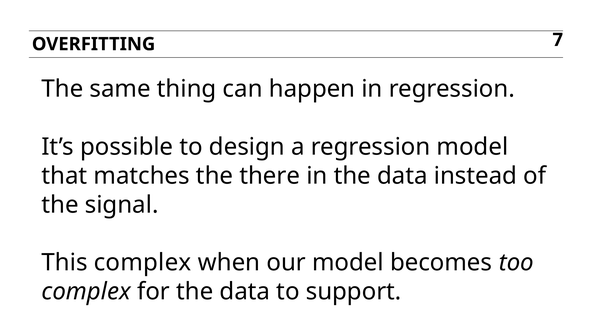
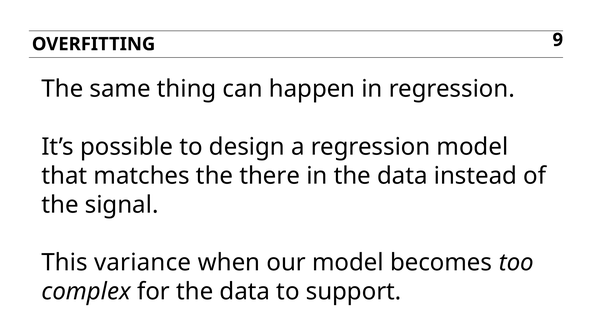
7: 7 -> 9
This complex: complex -> variance
